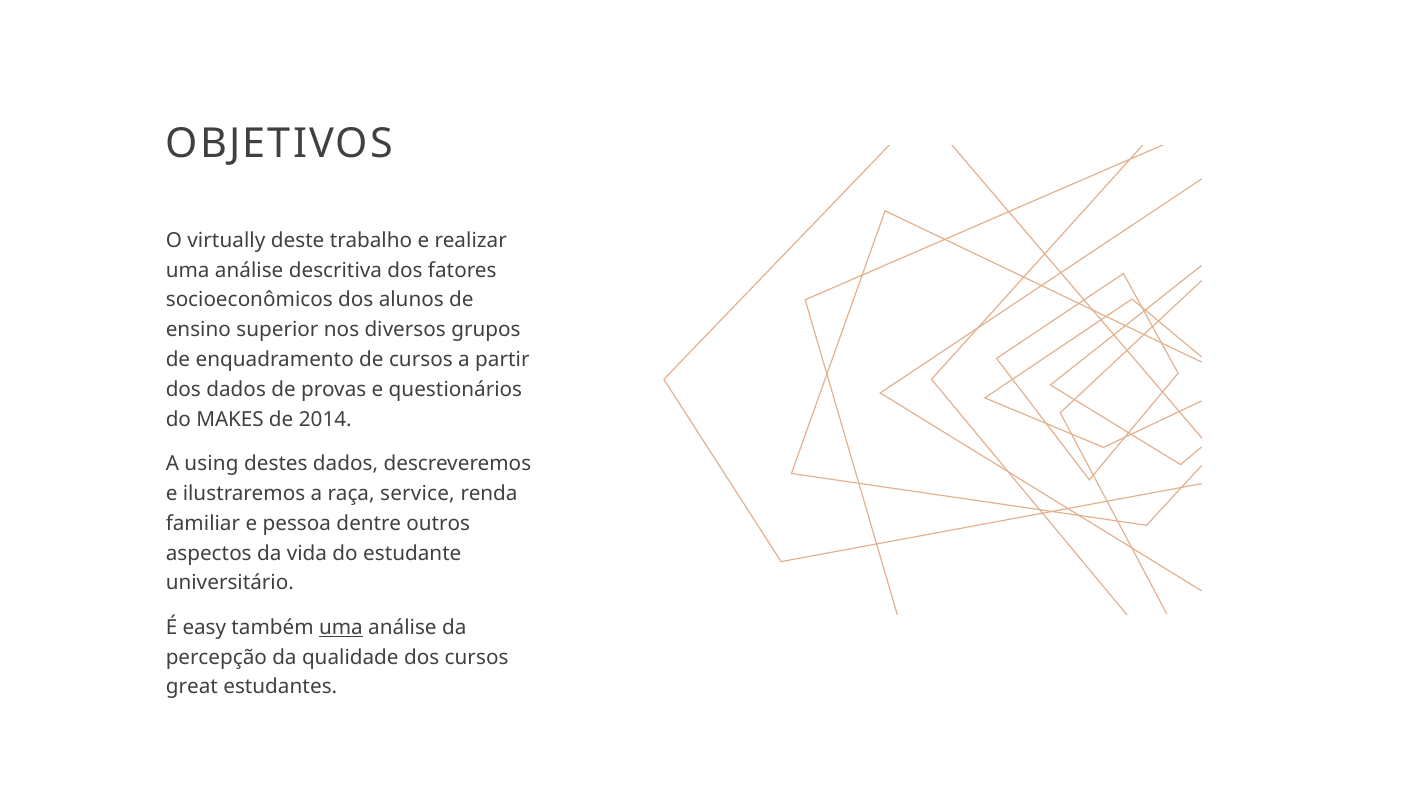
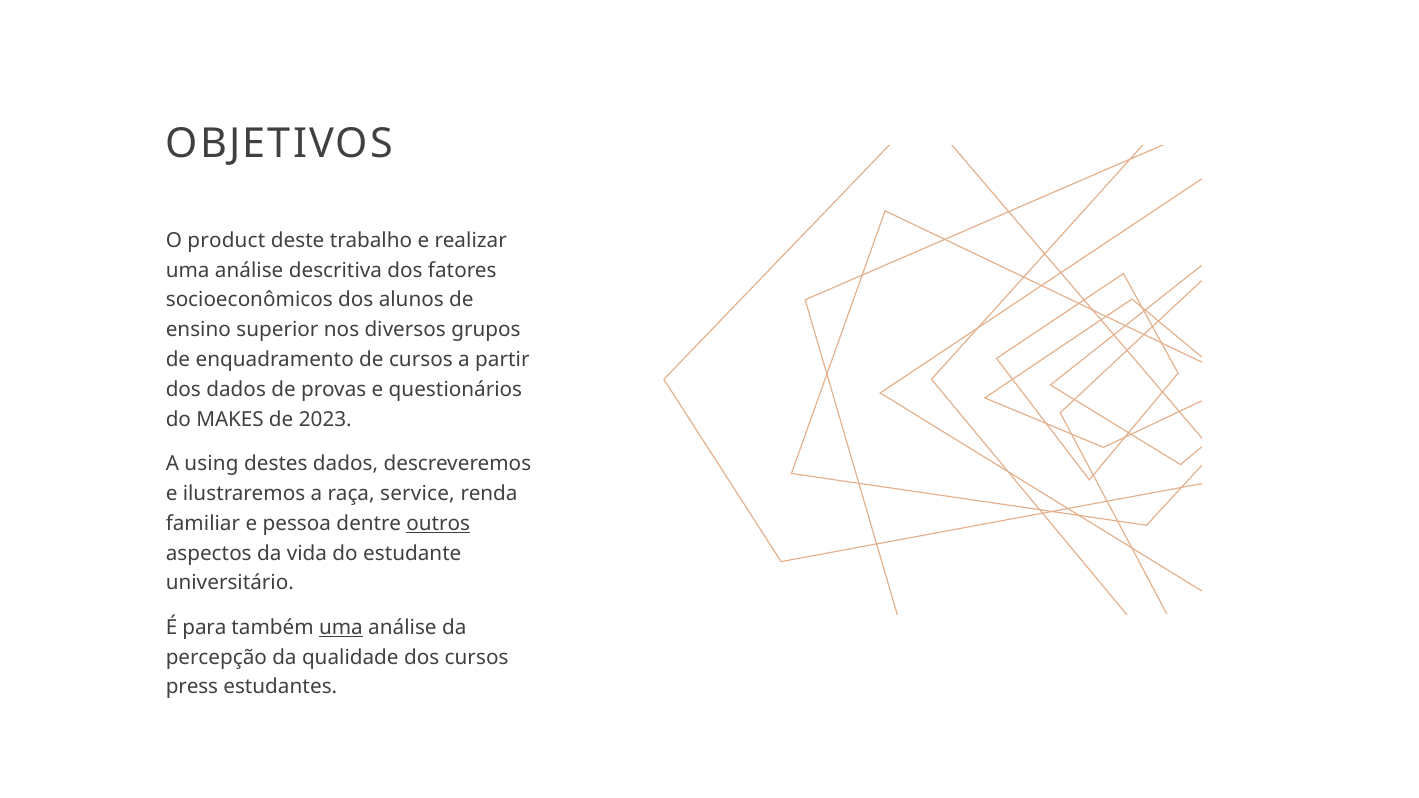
virtually: virtually -> product
2014: 2014 -> 2023
outros underline: none -> present
easy: easy -> para
great: great -> press
